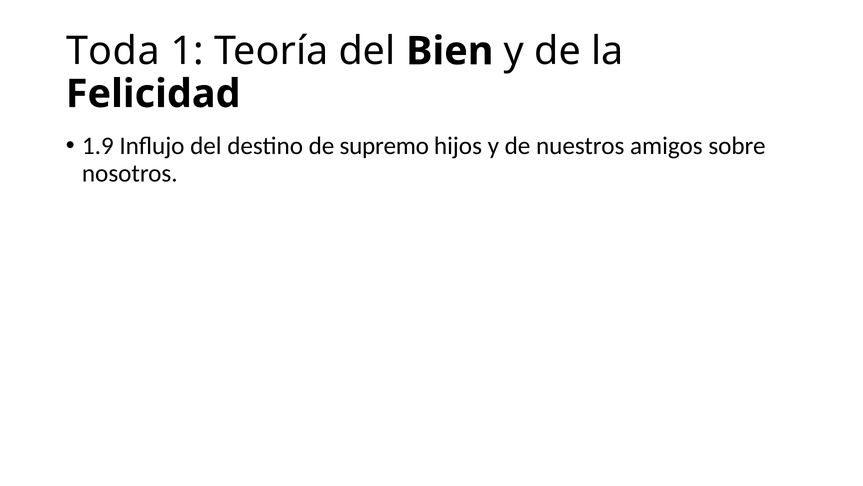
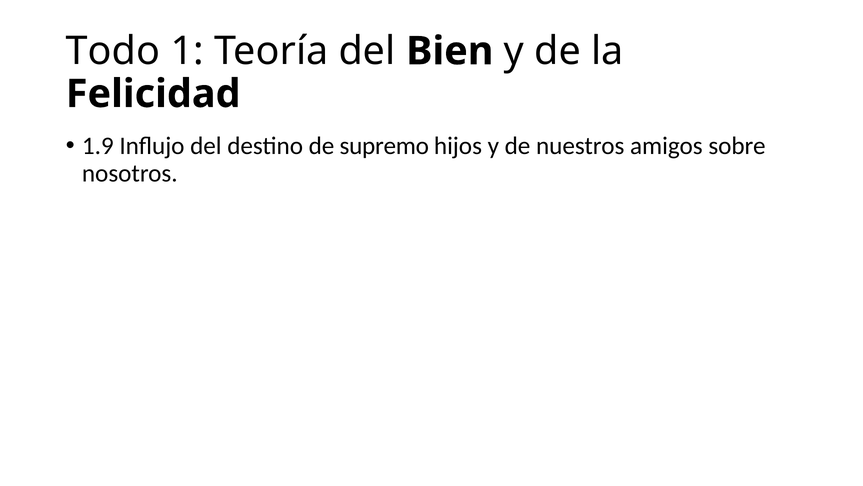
Toda: Toda -> Todo
